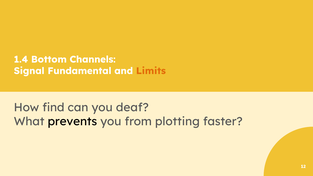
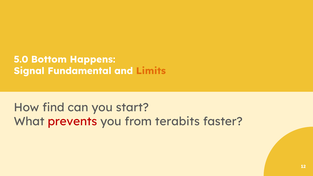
1.4: 1.4 -> 5.0
Channels: Channels -> Happens
deaf: deaf -> start
prevents colour: black -> red
plotting: plotting -> terabits
